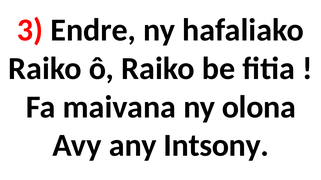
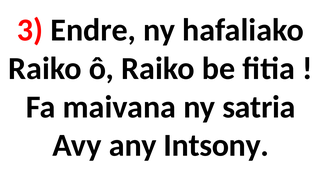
olona: olona -> satria
